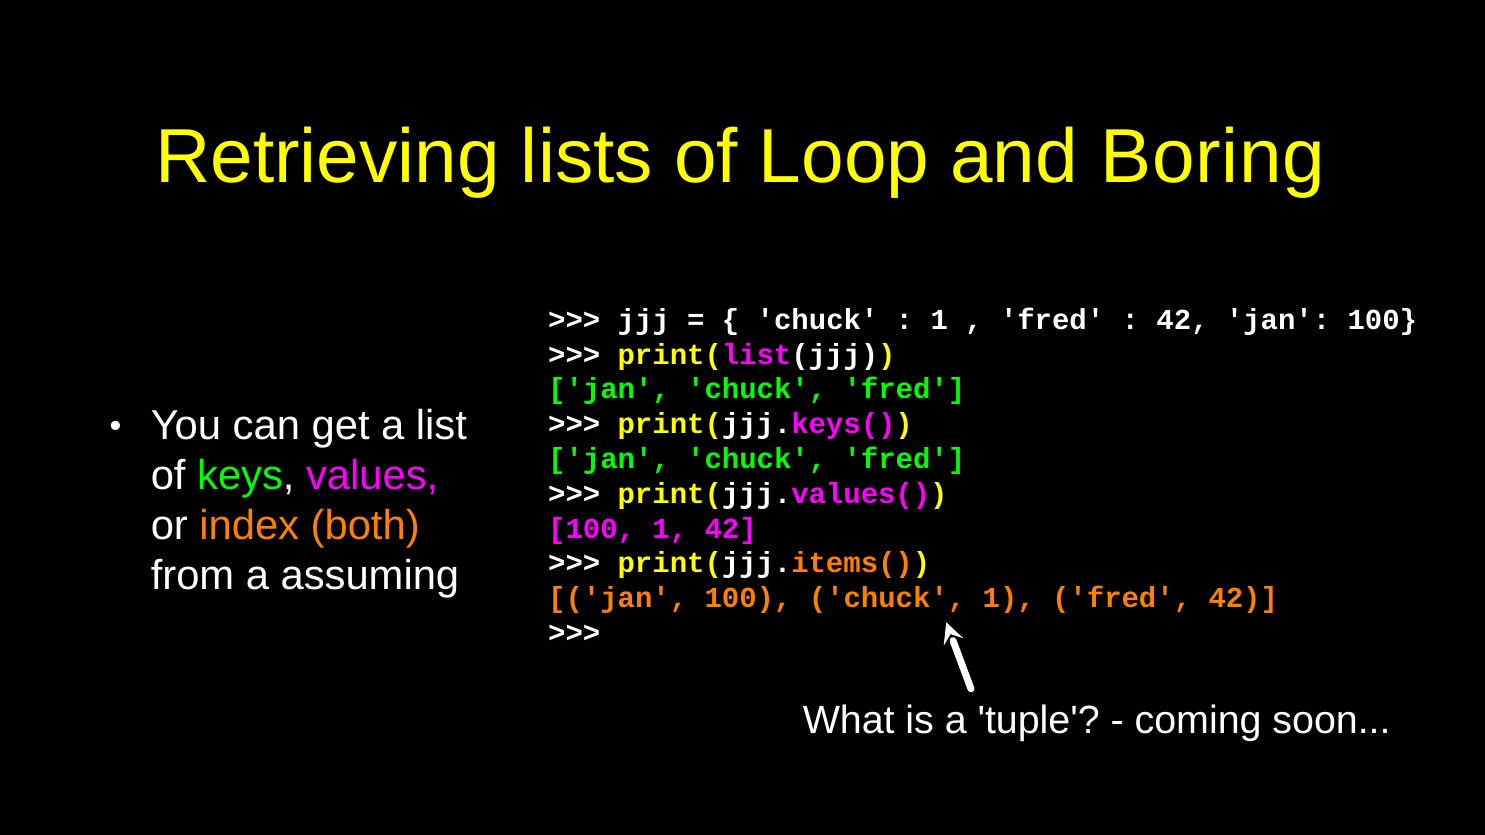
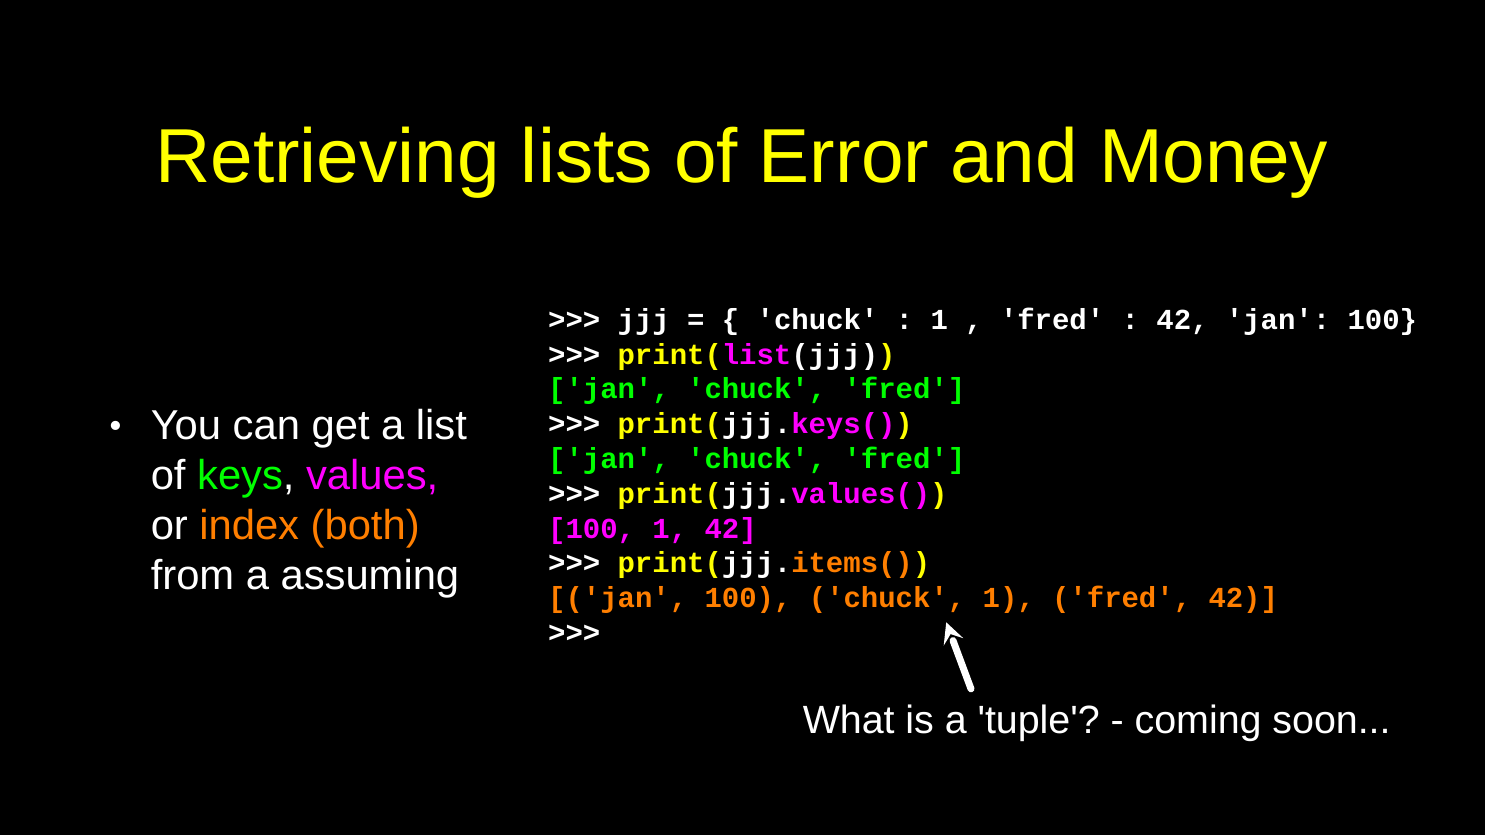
Loop: Loop -> Error
Boring: Boring -> Money
